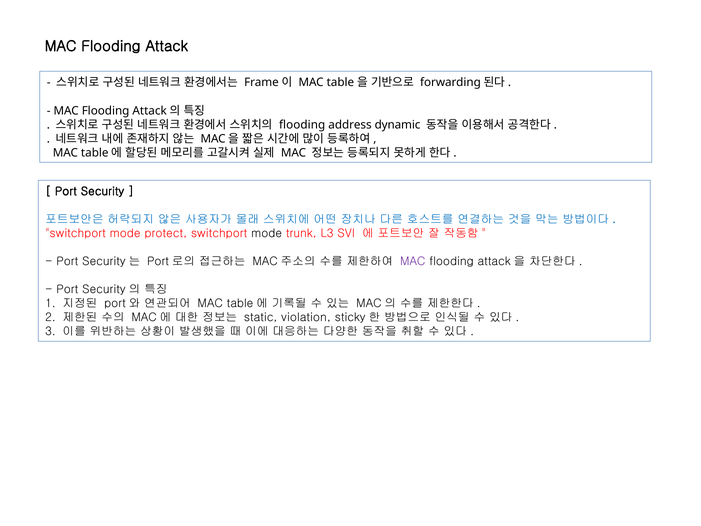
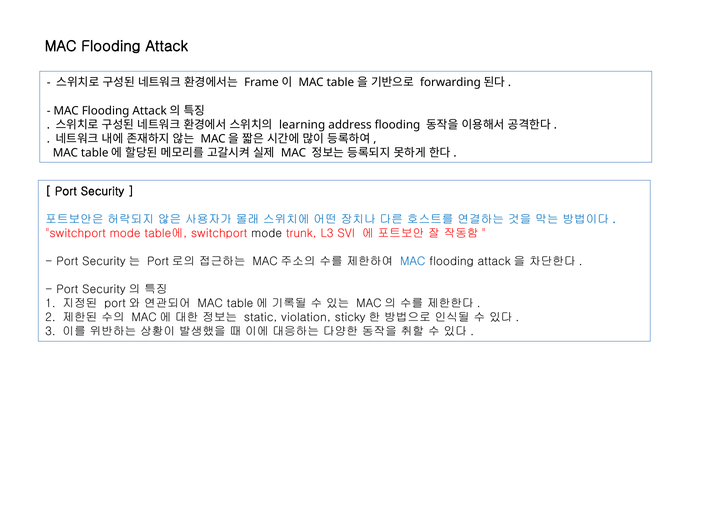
flooding at (302, 125): flooding -> learning
address dynamic: dynamic -> flooding
mode protect: protect -> table에
MAC at (413, 261) colour: purple -> blue
